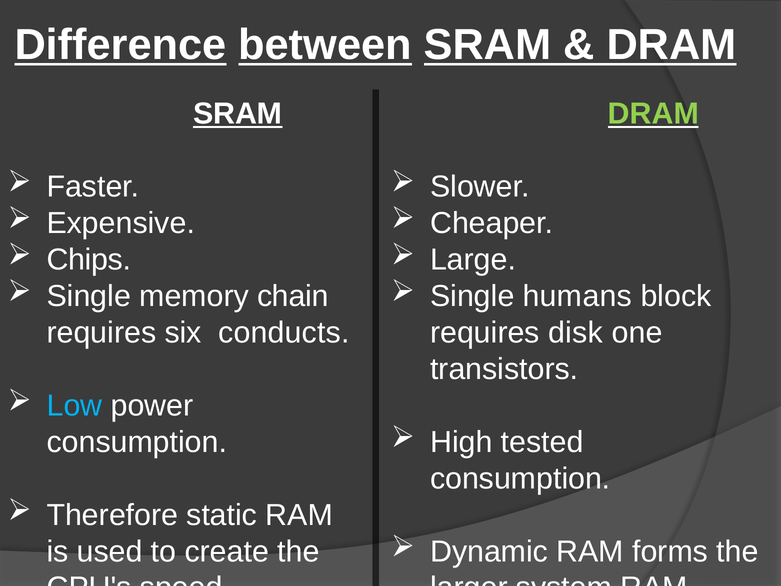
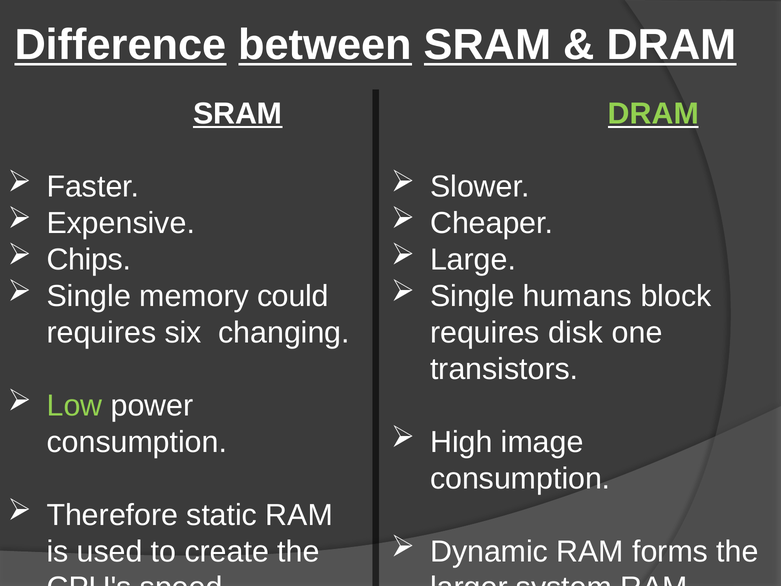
chain: chain -> could
conducts: conducts -> changing
Low colour: light blue -> light green
tested: tested -> image
